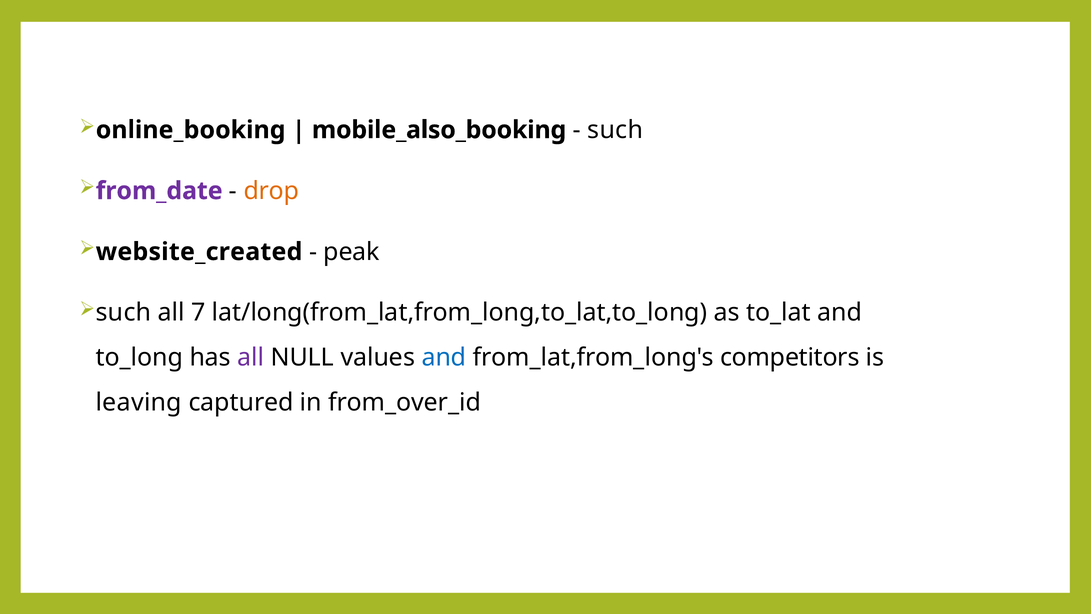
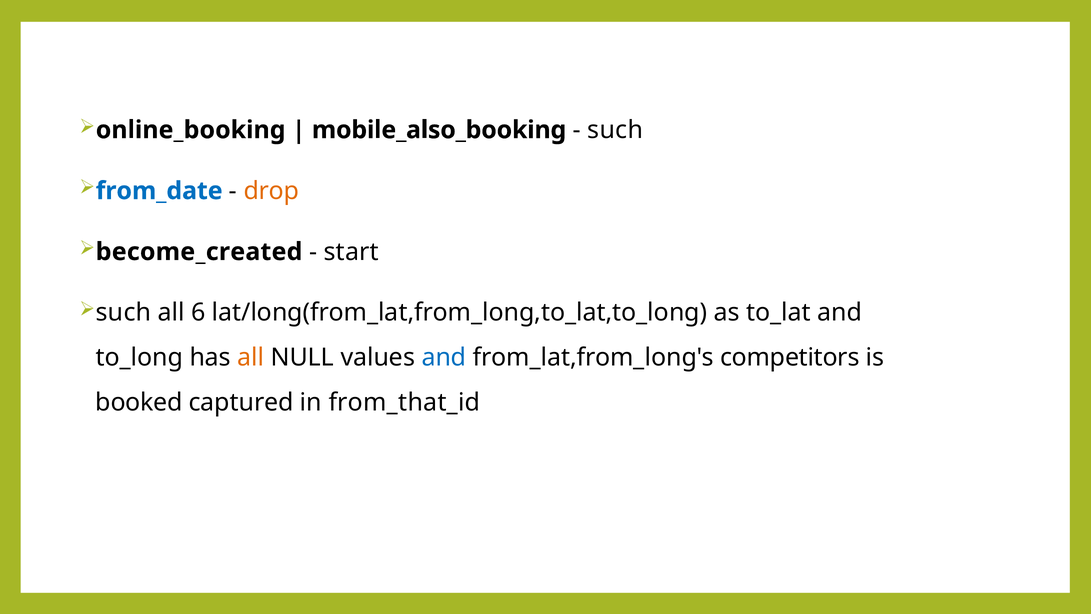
from_date colour: purple -> blue
website_created: website_created -> become_created
peak: peak -> start
7: 7 -> 6
all at (251, 358) colour: purple -> orange
leaving: leaving -> booked
from_over_id: from_over_id -> from_that_id
